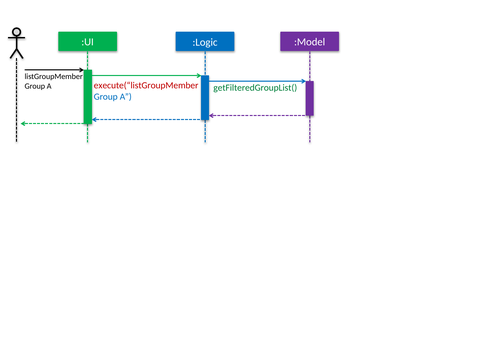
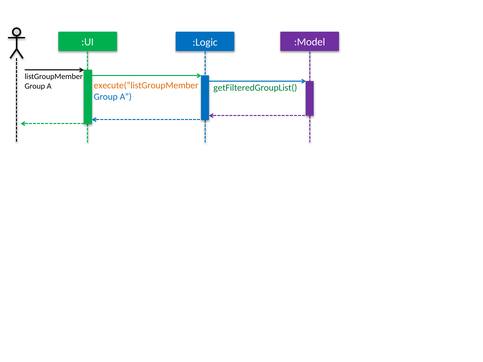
execute(“listGroupMember colour: red -> orange
